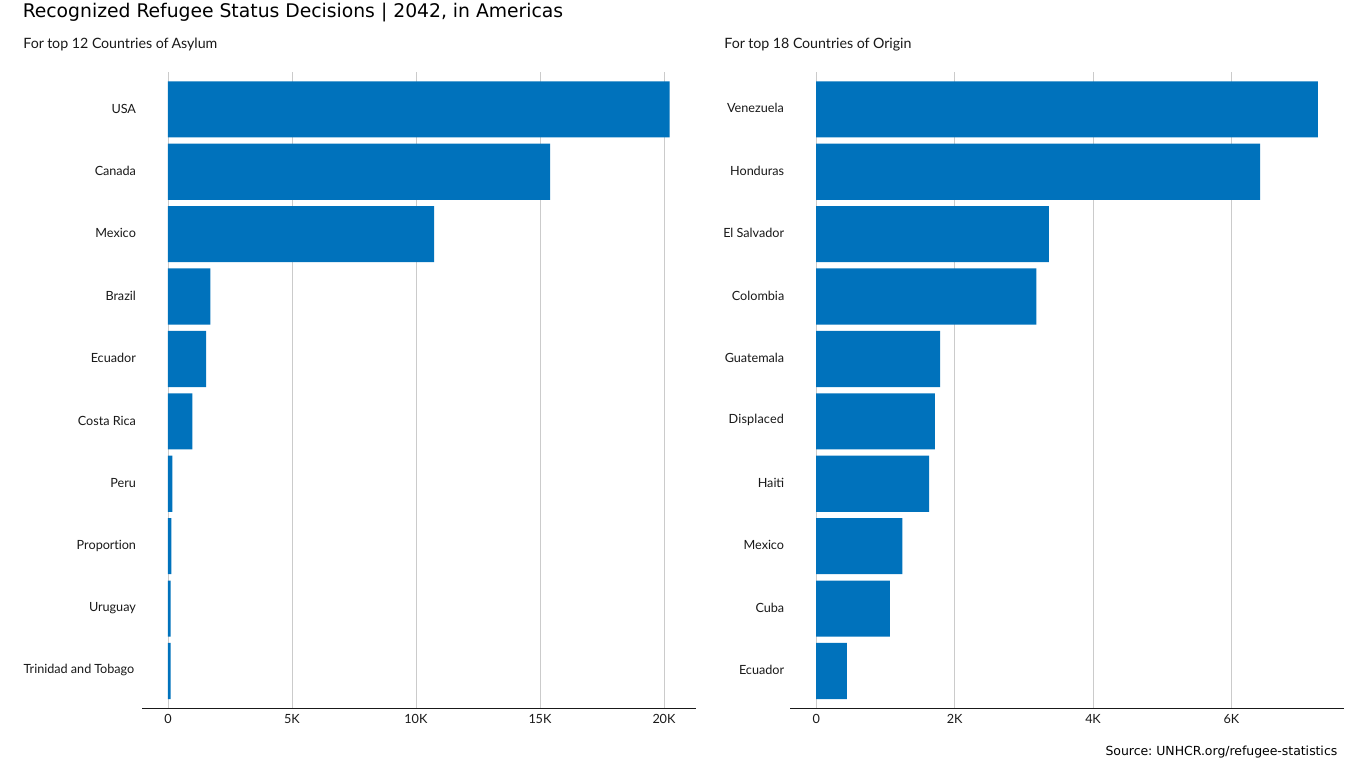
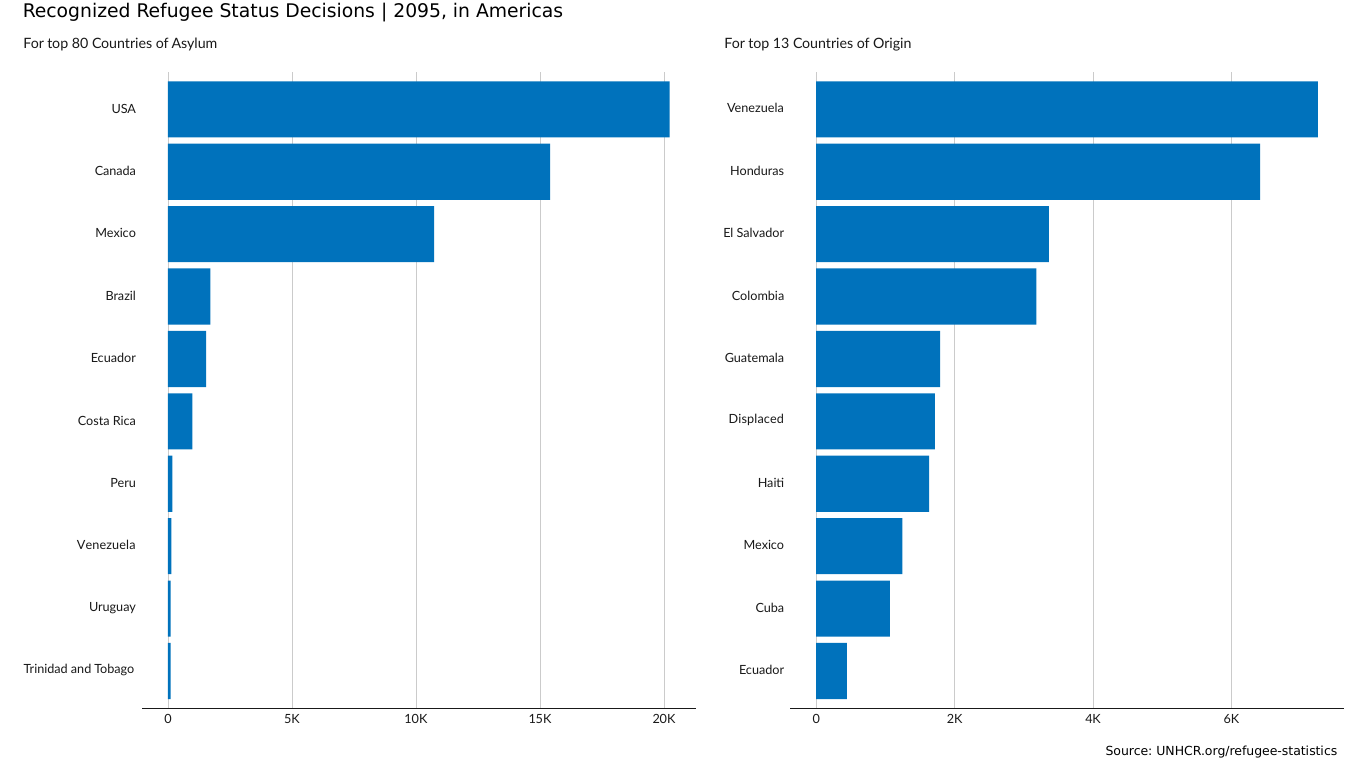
2042: 2042 -> 2095
12: 12 -> 80
18: 18 -> 13
Proportion at (106, 545): Proportion -> Venezuela
